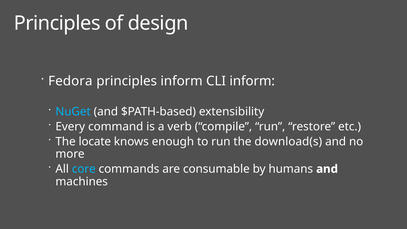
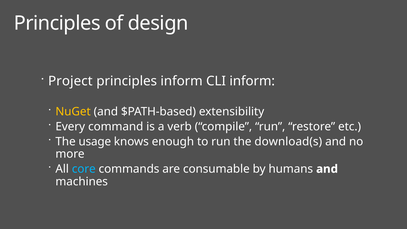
Fedora: Fedora -> Project
NuGet colour: light blue -> yellow
locate: locate -> usage
